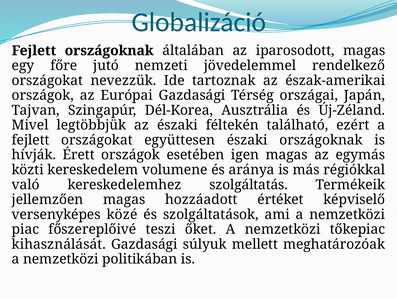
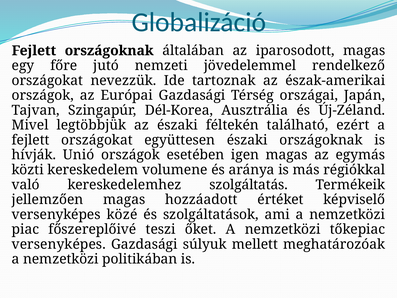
Érett: Érett -> Unió
kihasználását at (59, 244): kihasználását -> versenyképes
